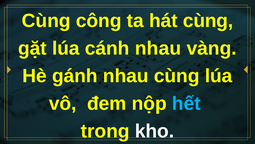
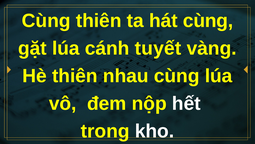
Cùng công: công -> thiên
cánh nhau: nhau -> tuyết
Hè gánh: gánh -> thiên
hết colour: light blue -> white
